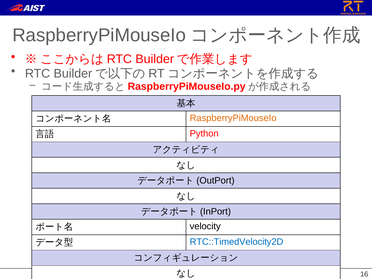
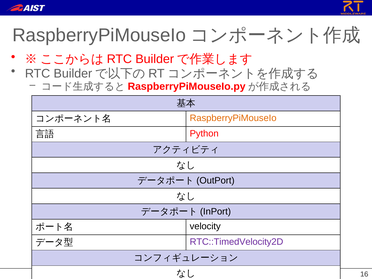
RTC::TimedVelocity2D colour: blue -> purple
